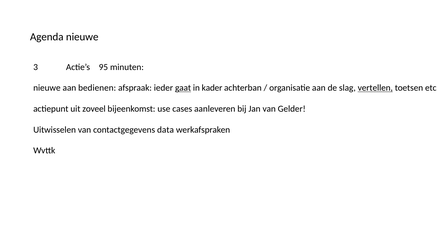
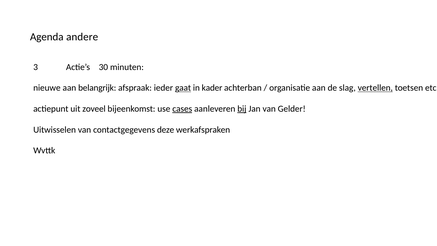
Agenda nieuwe: nieuwe -> andere
95: 95 -> 30
bedienen: bedienen -> belangrijk
cases underline: none -> present
bij underline: none -> present
data: data -> deze
